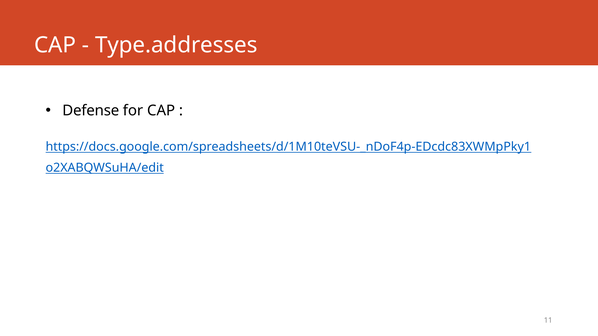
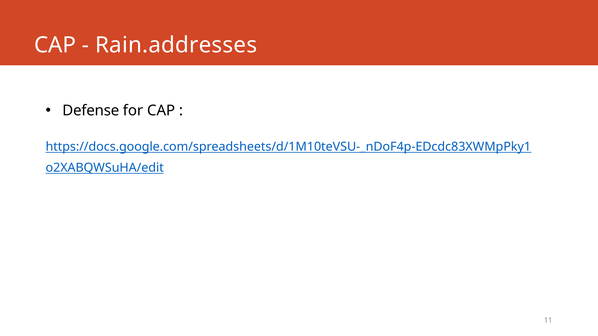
Type.addresses: Type.addresses -> Rain.addresses
